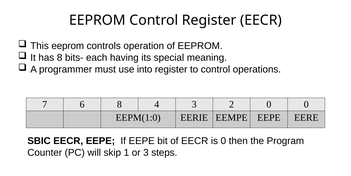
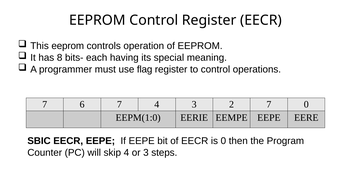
into: into -> flag
6 8: 8 -> 7
2 0: 0 -> 7
skip 1: 1 -> 4
